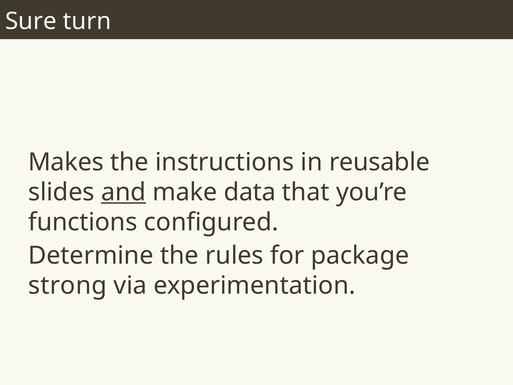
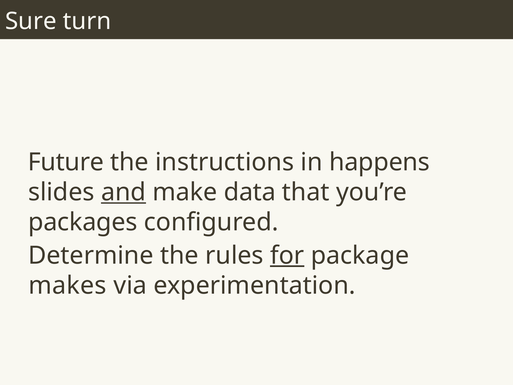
Makes: Makes -> Future
reusable: reusable -> happens
functions: functions -> packages
for underline: none -> present
strong: strong -> makes
